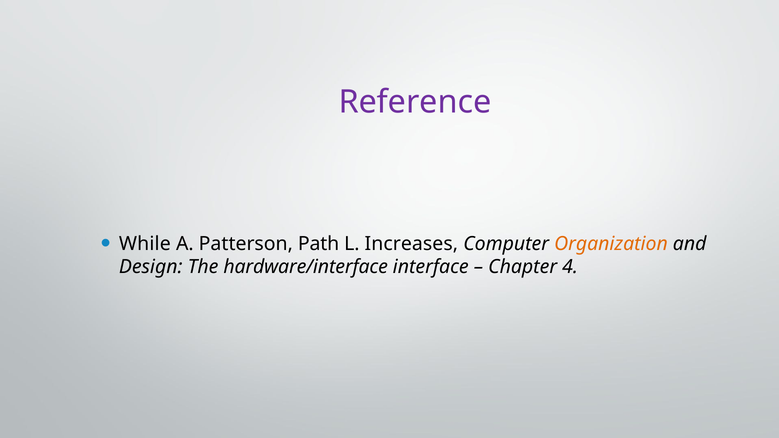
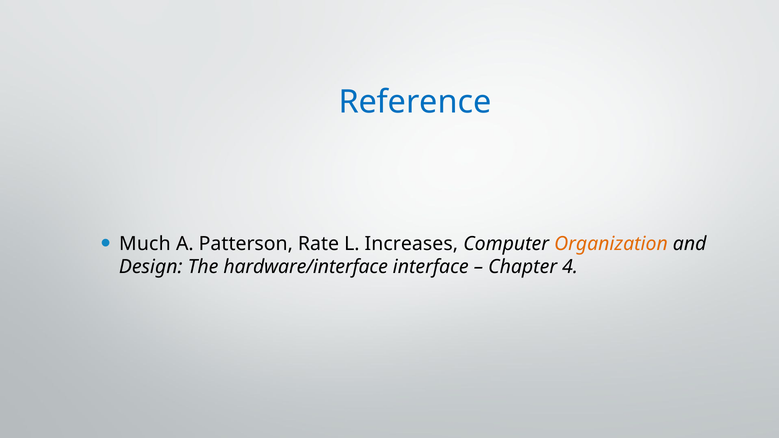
Reference colour: purple -> blue
While: While -> Much
Path: Path -> Rate
